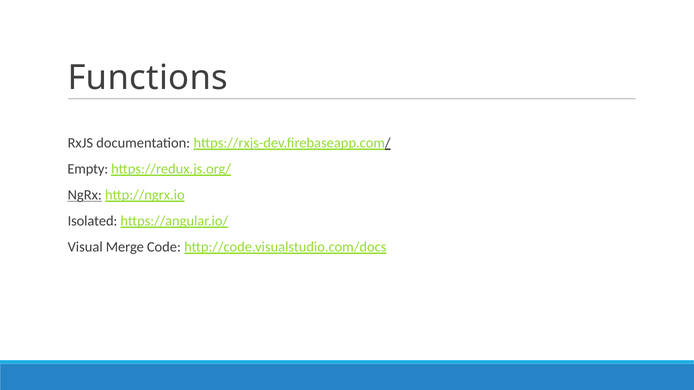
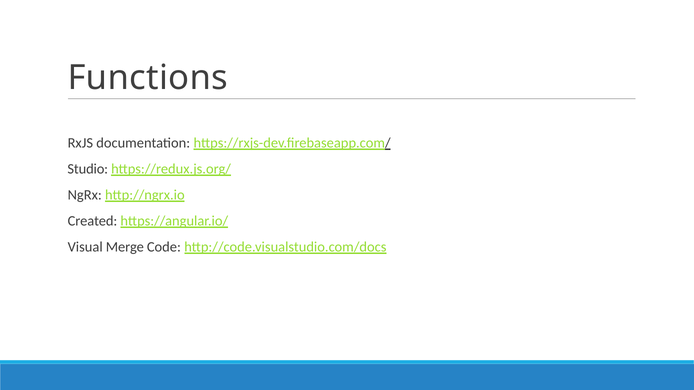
Empty: Empty -> Studio
NgRx underline: present -> none
Isolated: Isolated -> Created
